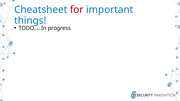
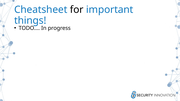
for colour: red -> black
